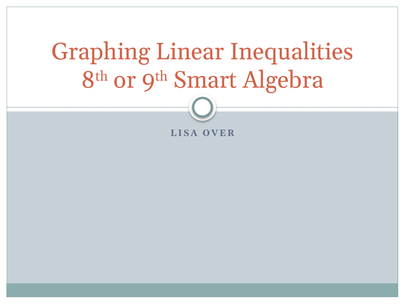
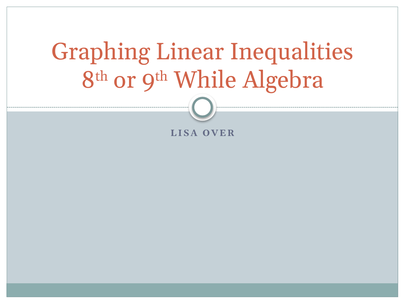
Smart: Smart -> While
